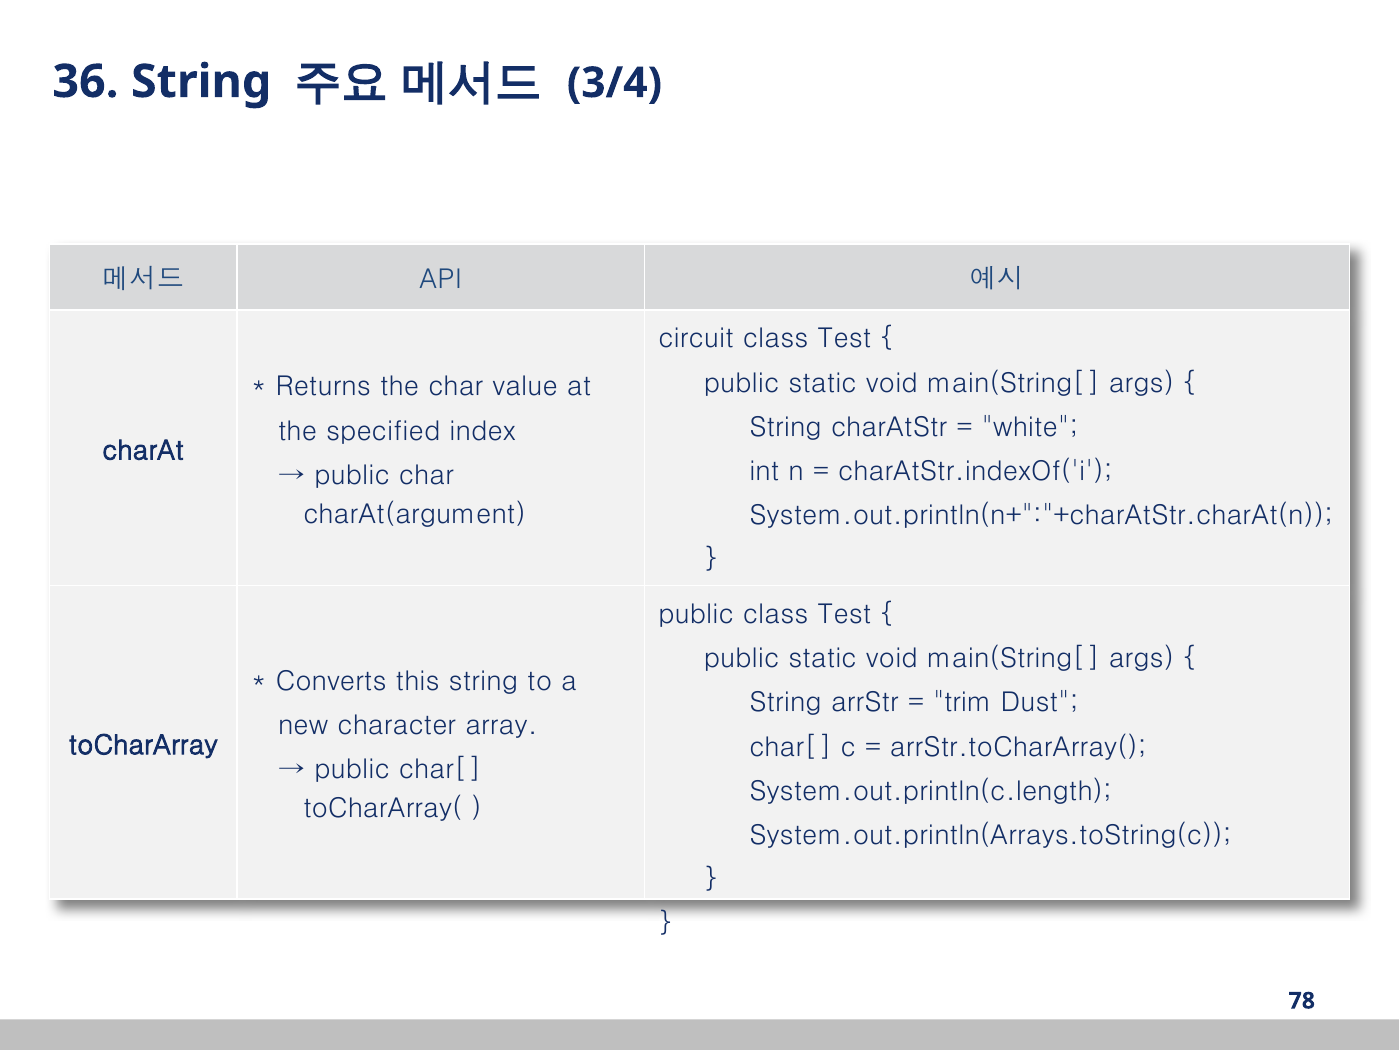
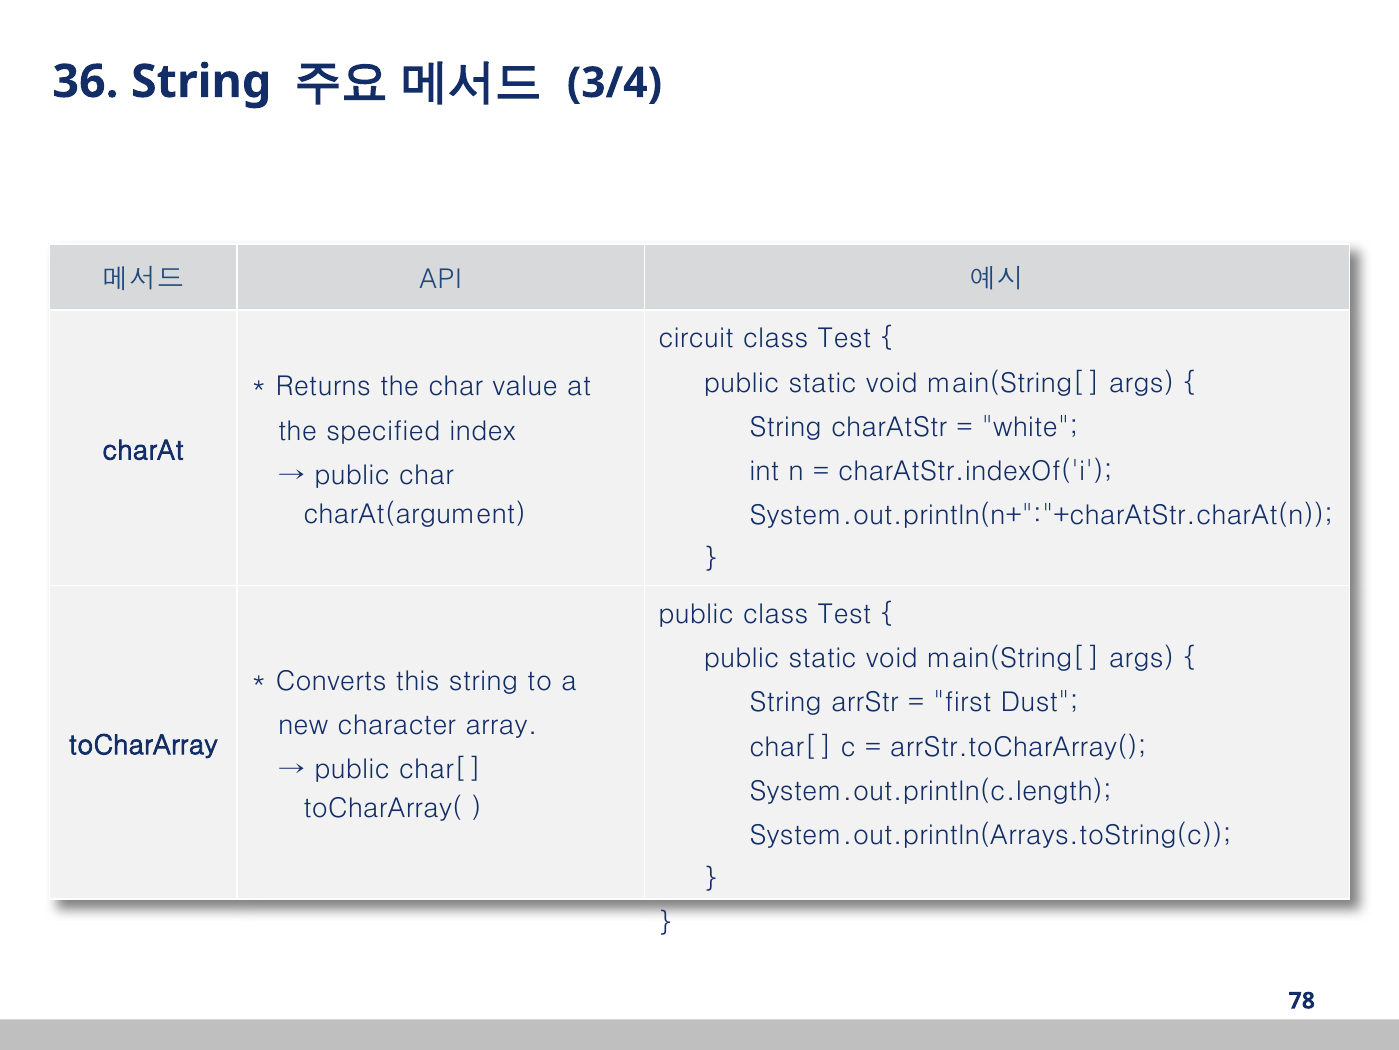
trim: trim -> first
